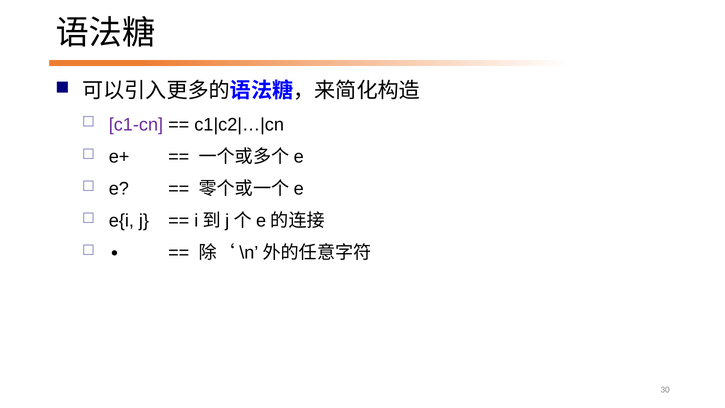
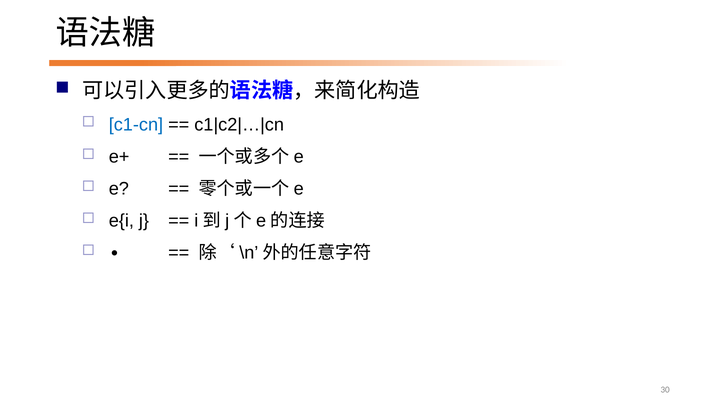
c1-cn colour: purple -> blue
